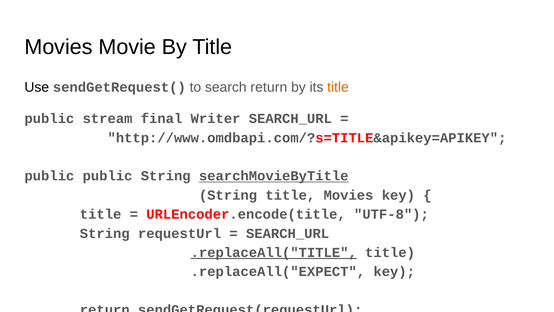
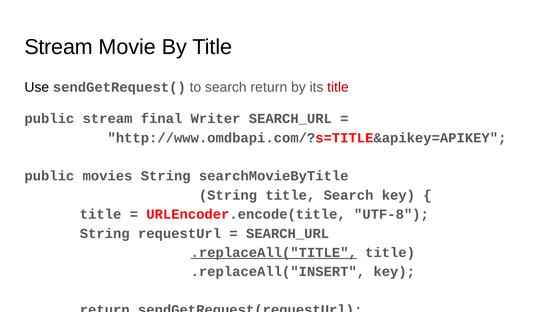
Movies at (58, 47): Movies -> Stream
title at (338, 87) colour: orange -> red
public public: public -> movies
searchMovieByTitle underline: present -> none
title Movies: Movies -> Search
.replaceAll("EXPECT: .replaceAll("EXPECT -> .replaceAll("INSERT
